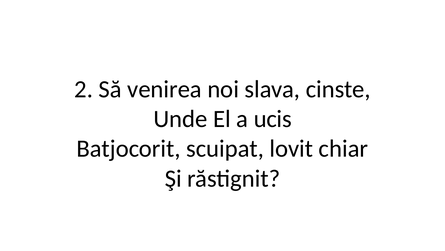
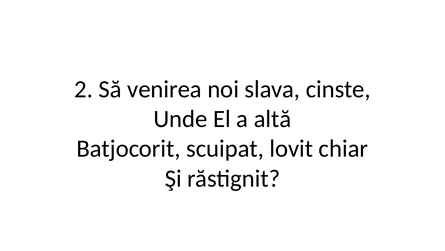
ucis: ucis -> altă
